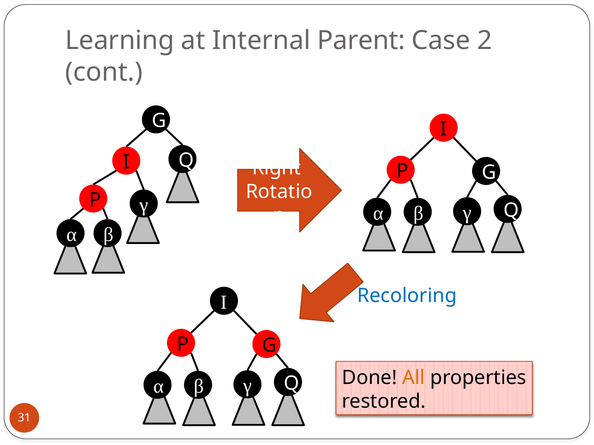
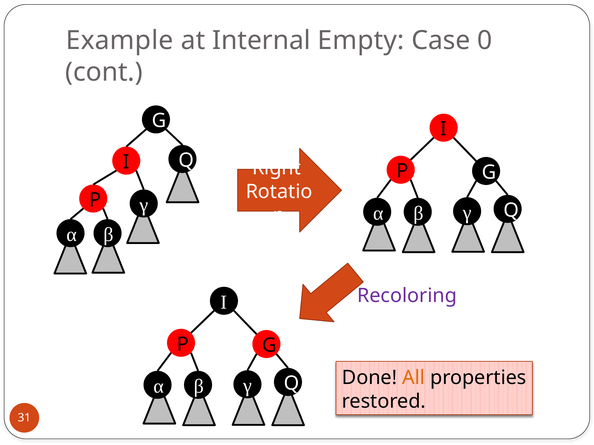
Learning: Learning -> Example
Parent: Parent -> Empty
2: 2 -> 0
Recoloring colour: blue -> purple
